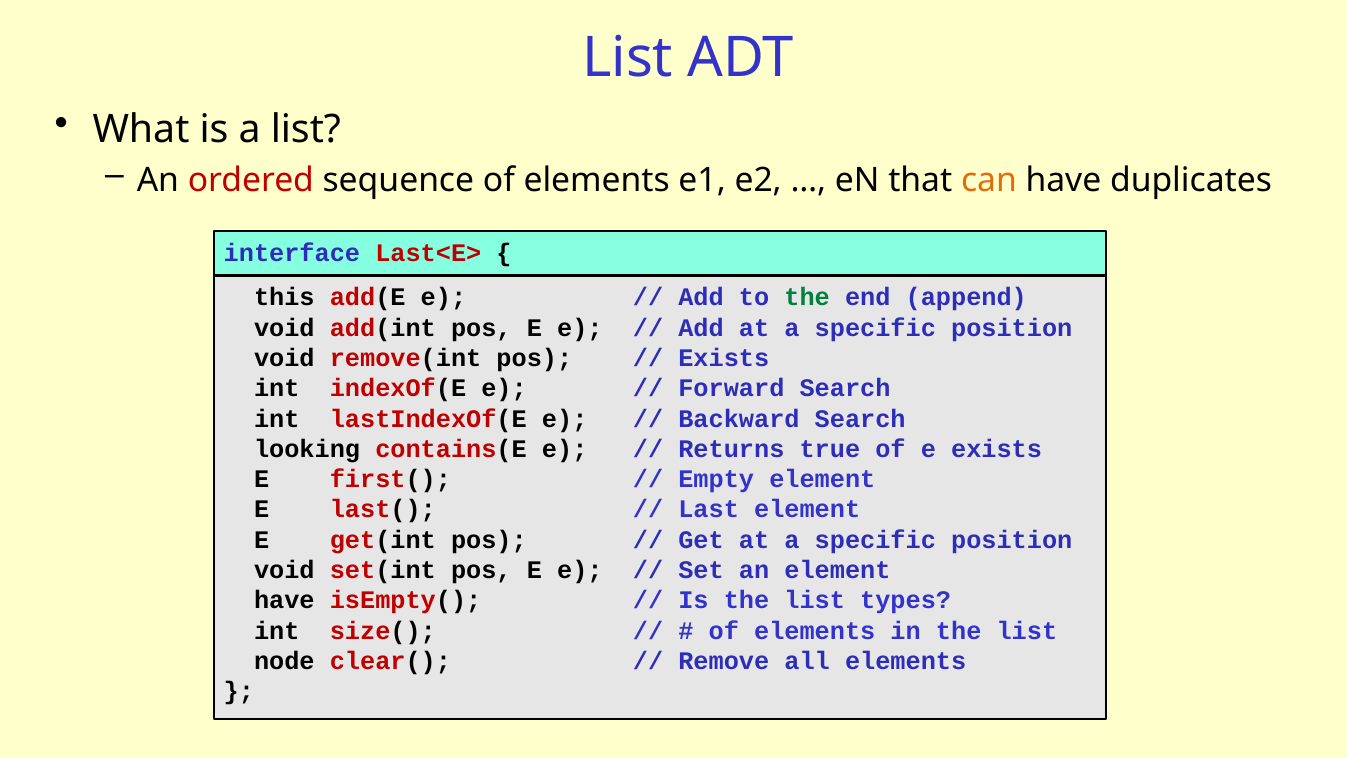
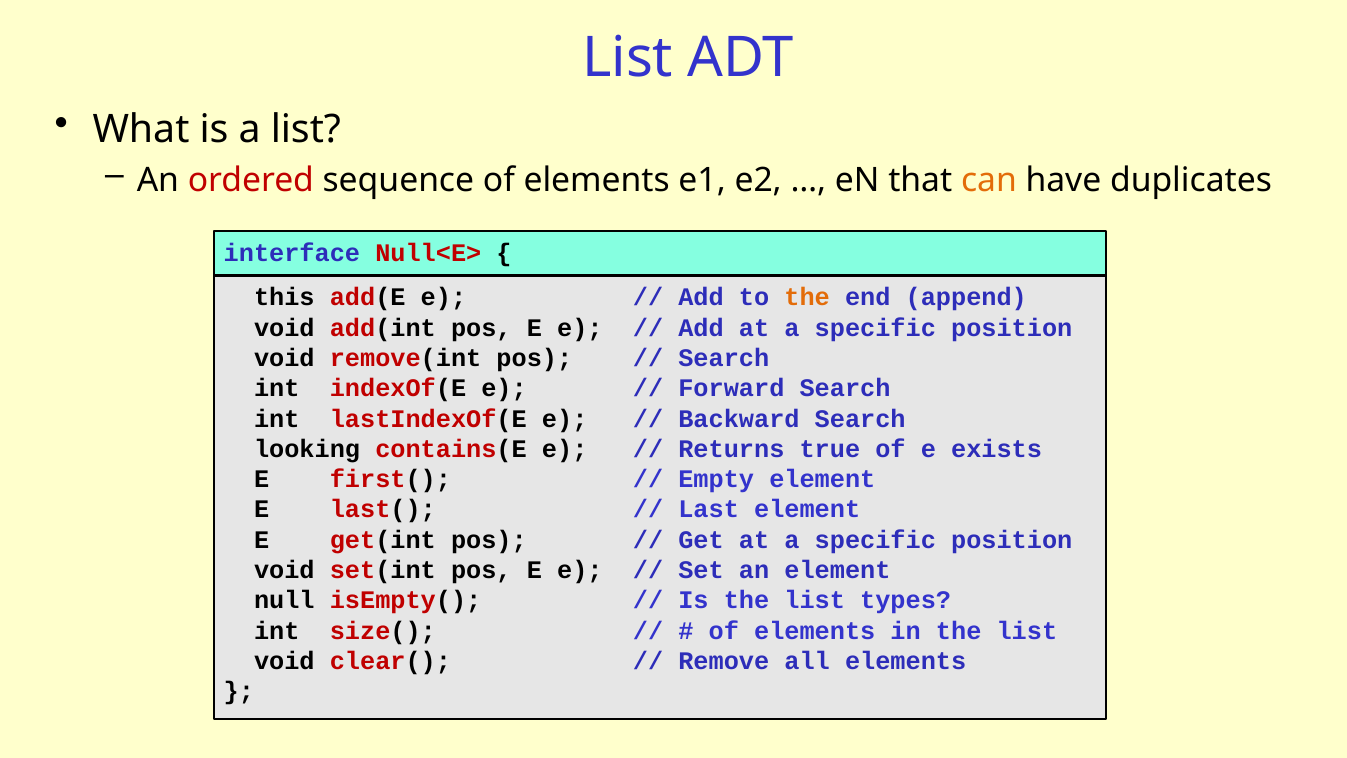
Last<E>: Last<E> -> Null<E>
the at (807, 297) colour: green -> orange
Exists at (724, 358): Exists -> Search
have at (284, 600): have -> null
node at (284, 661): node -> void
